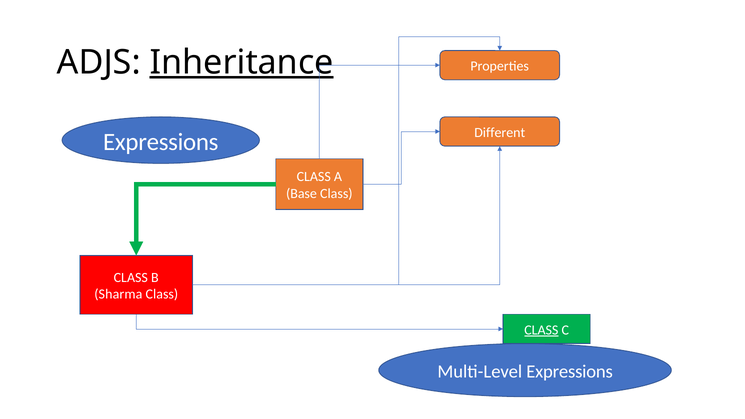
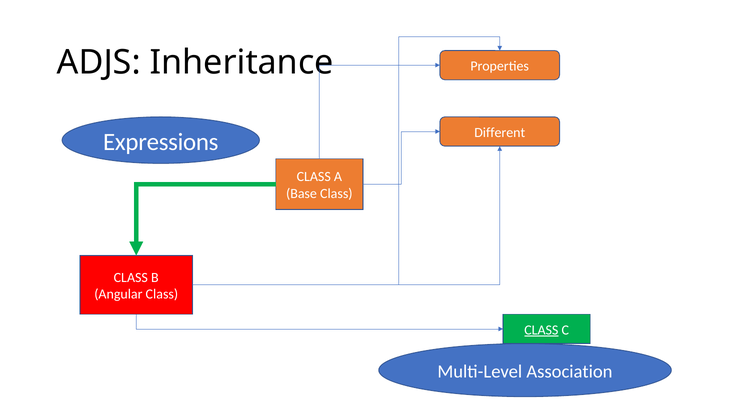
Inheritance underline: present -> none
Sharma: Sharma -> Angular
Multi-Level Expressions: Expressions -> Association
